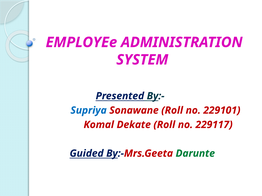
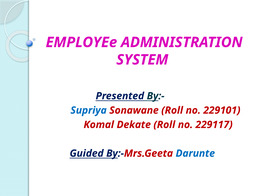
Darunte colour: green -> blue
